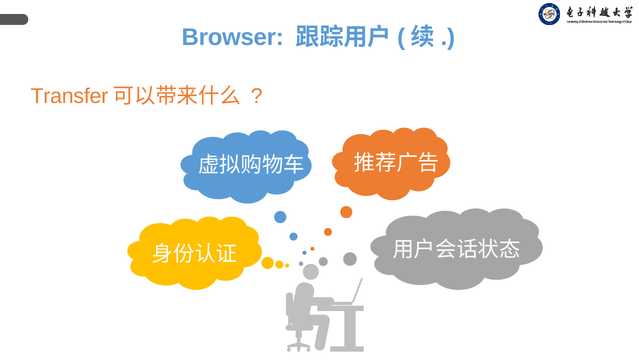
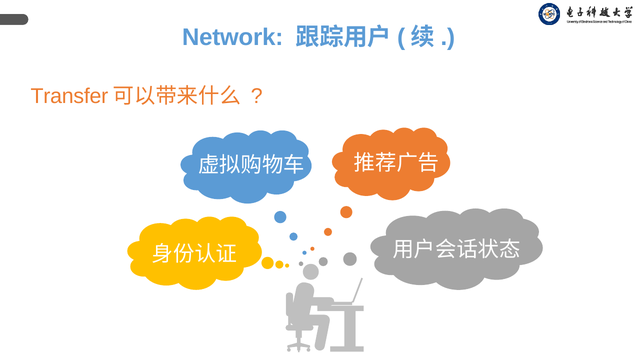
Browser: Browser -> Network
